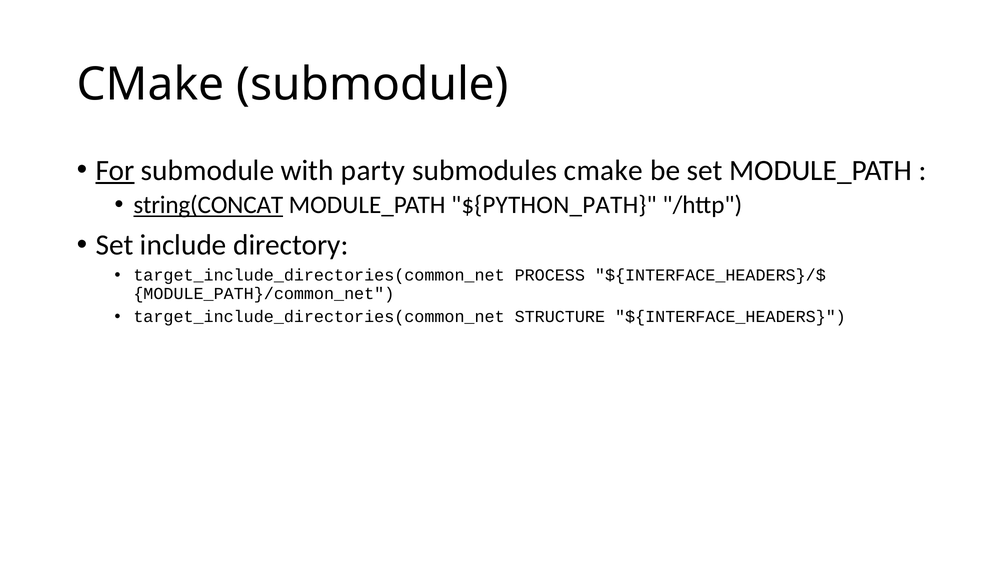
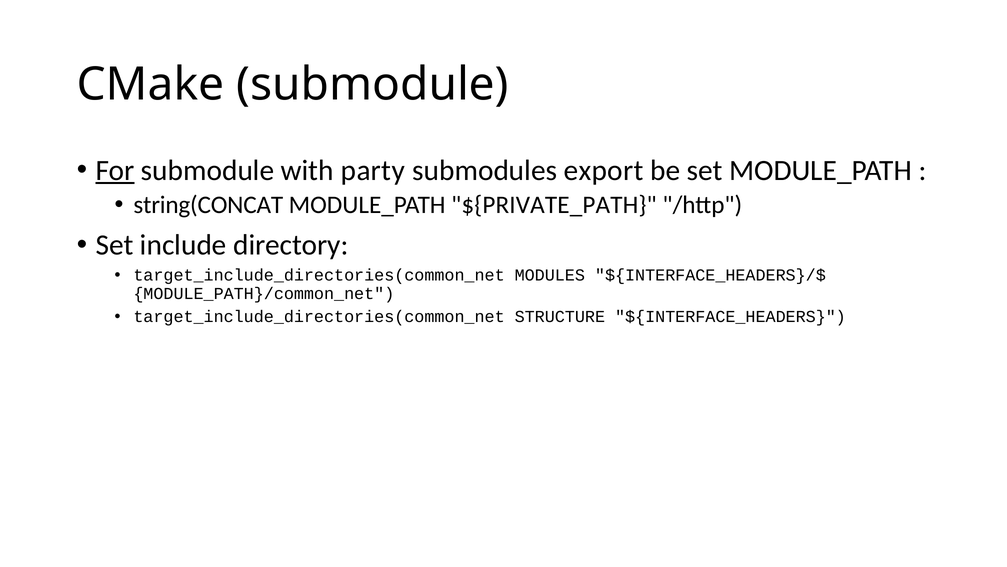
submodules cmake: cmake -> export
string(CONCAT underline: present -> none
${PYTHON_PATH: ${PYTHON_PATH -> ${PRIVATE_PATH
PROCESS: PROCESS -> MODULES
